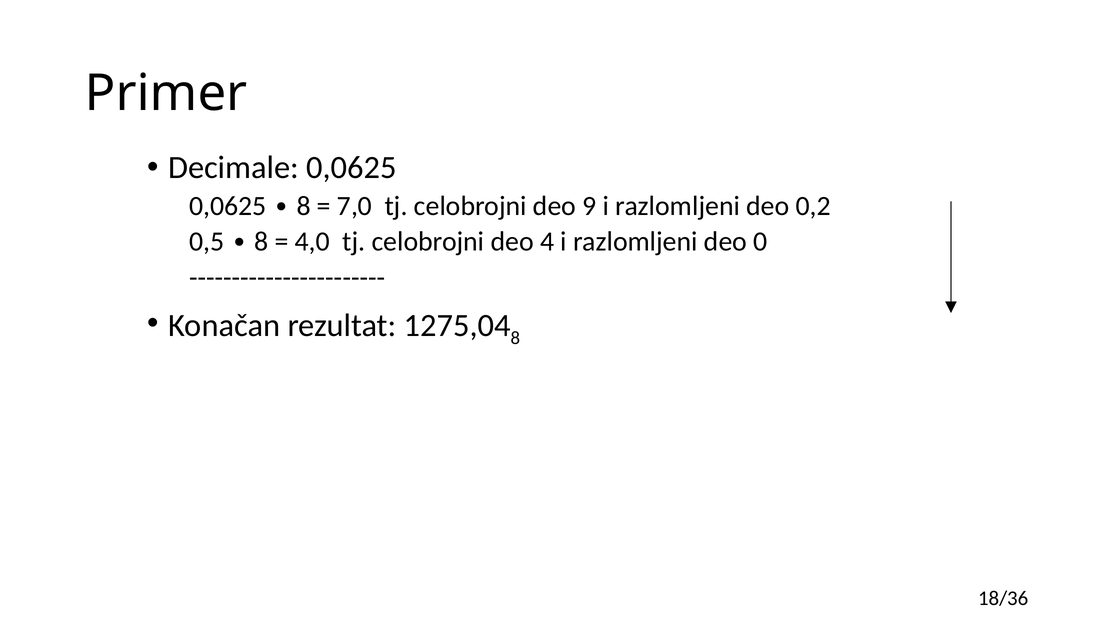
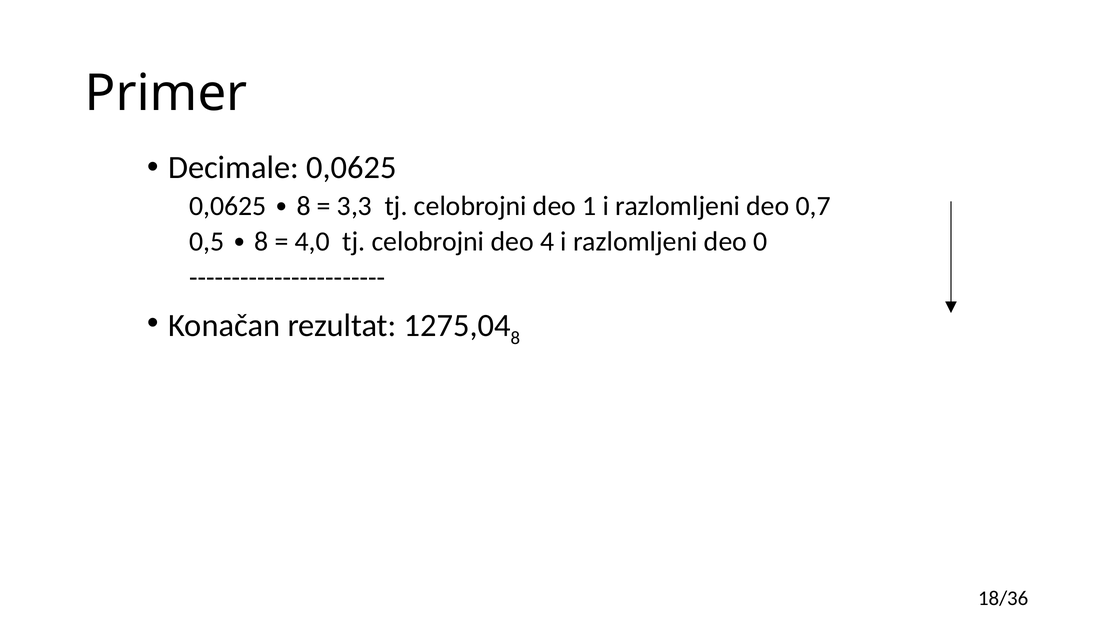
7,0: 7,0 -> 3,3
9: 9 -> 1
0,2: 0,2 -> 0,7
